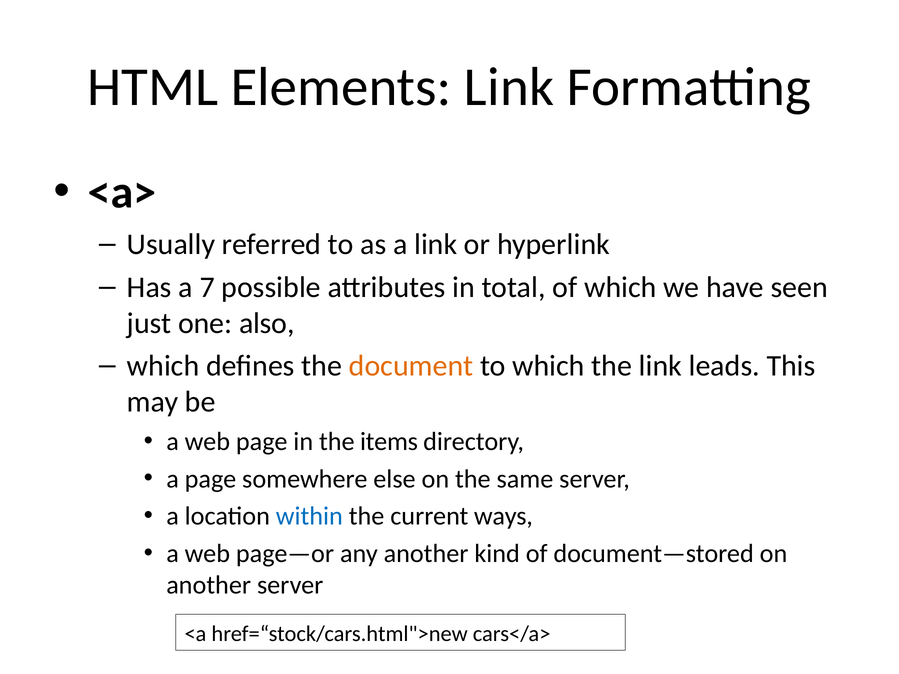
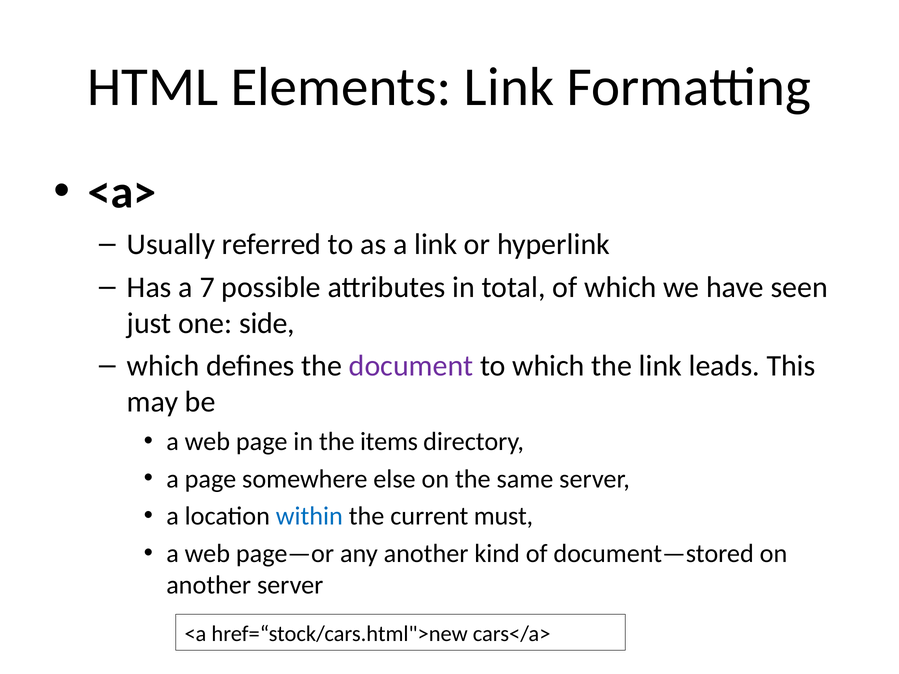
also: also -> side
document colour: orange -> purple
ways: ways -> must
